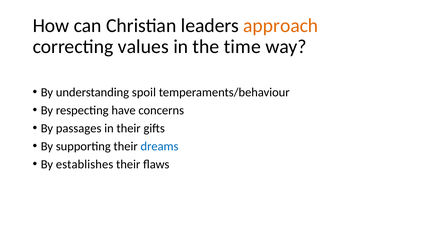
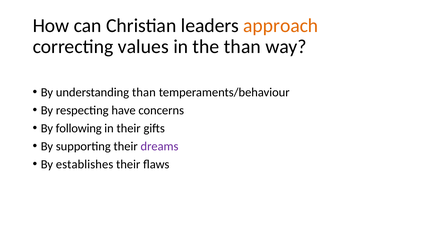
the time: time -> than
understanding spoil: spoil -> than
passages: passages -> following
dreams colour: blue -> purple
